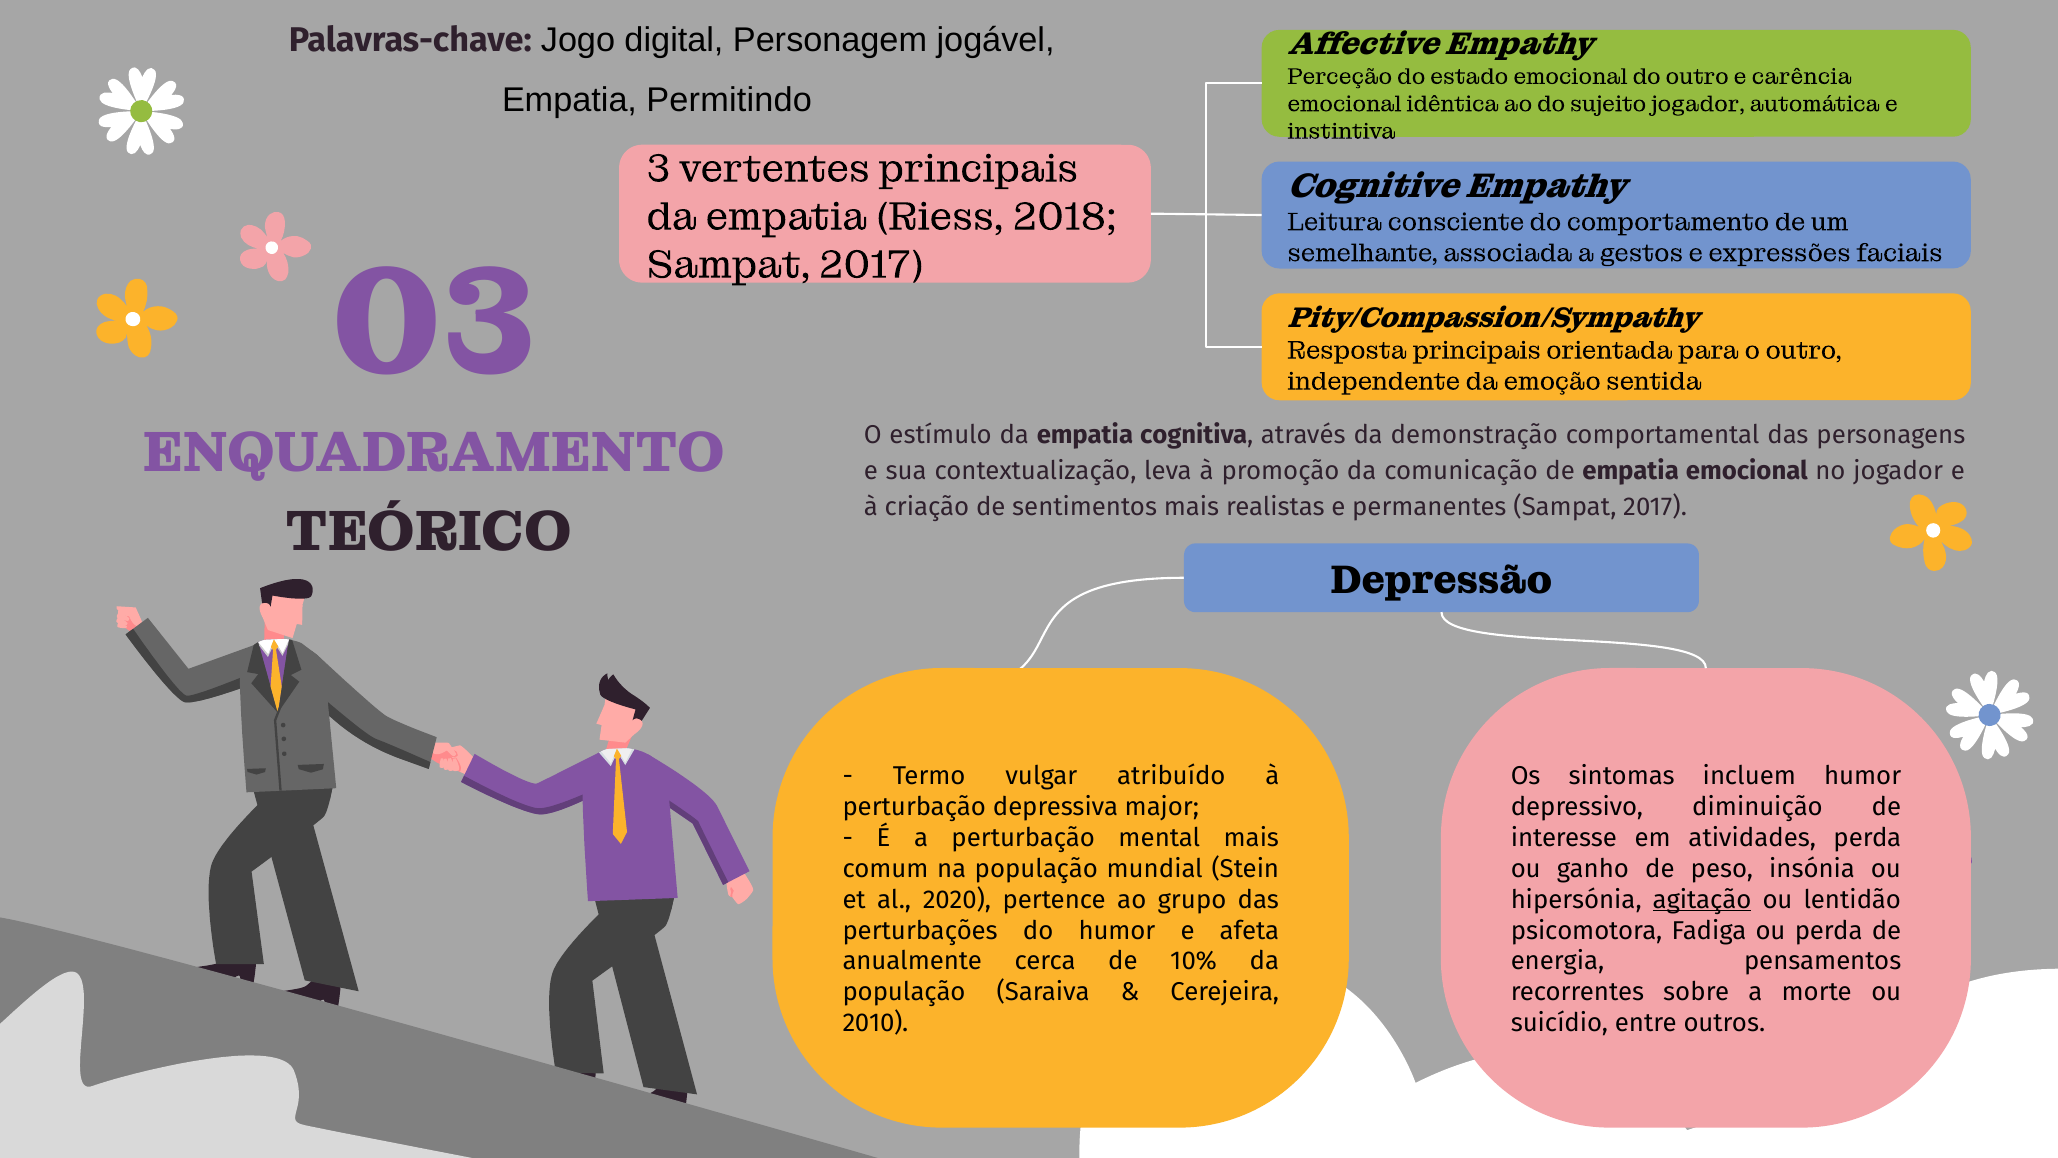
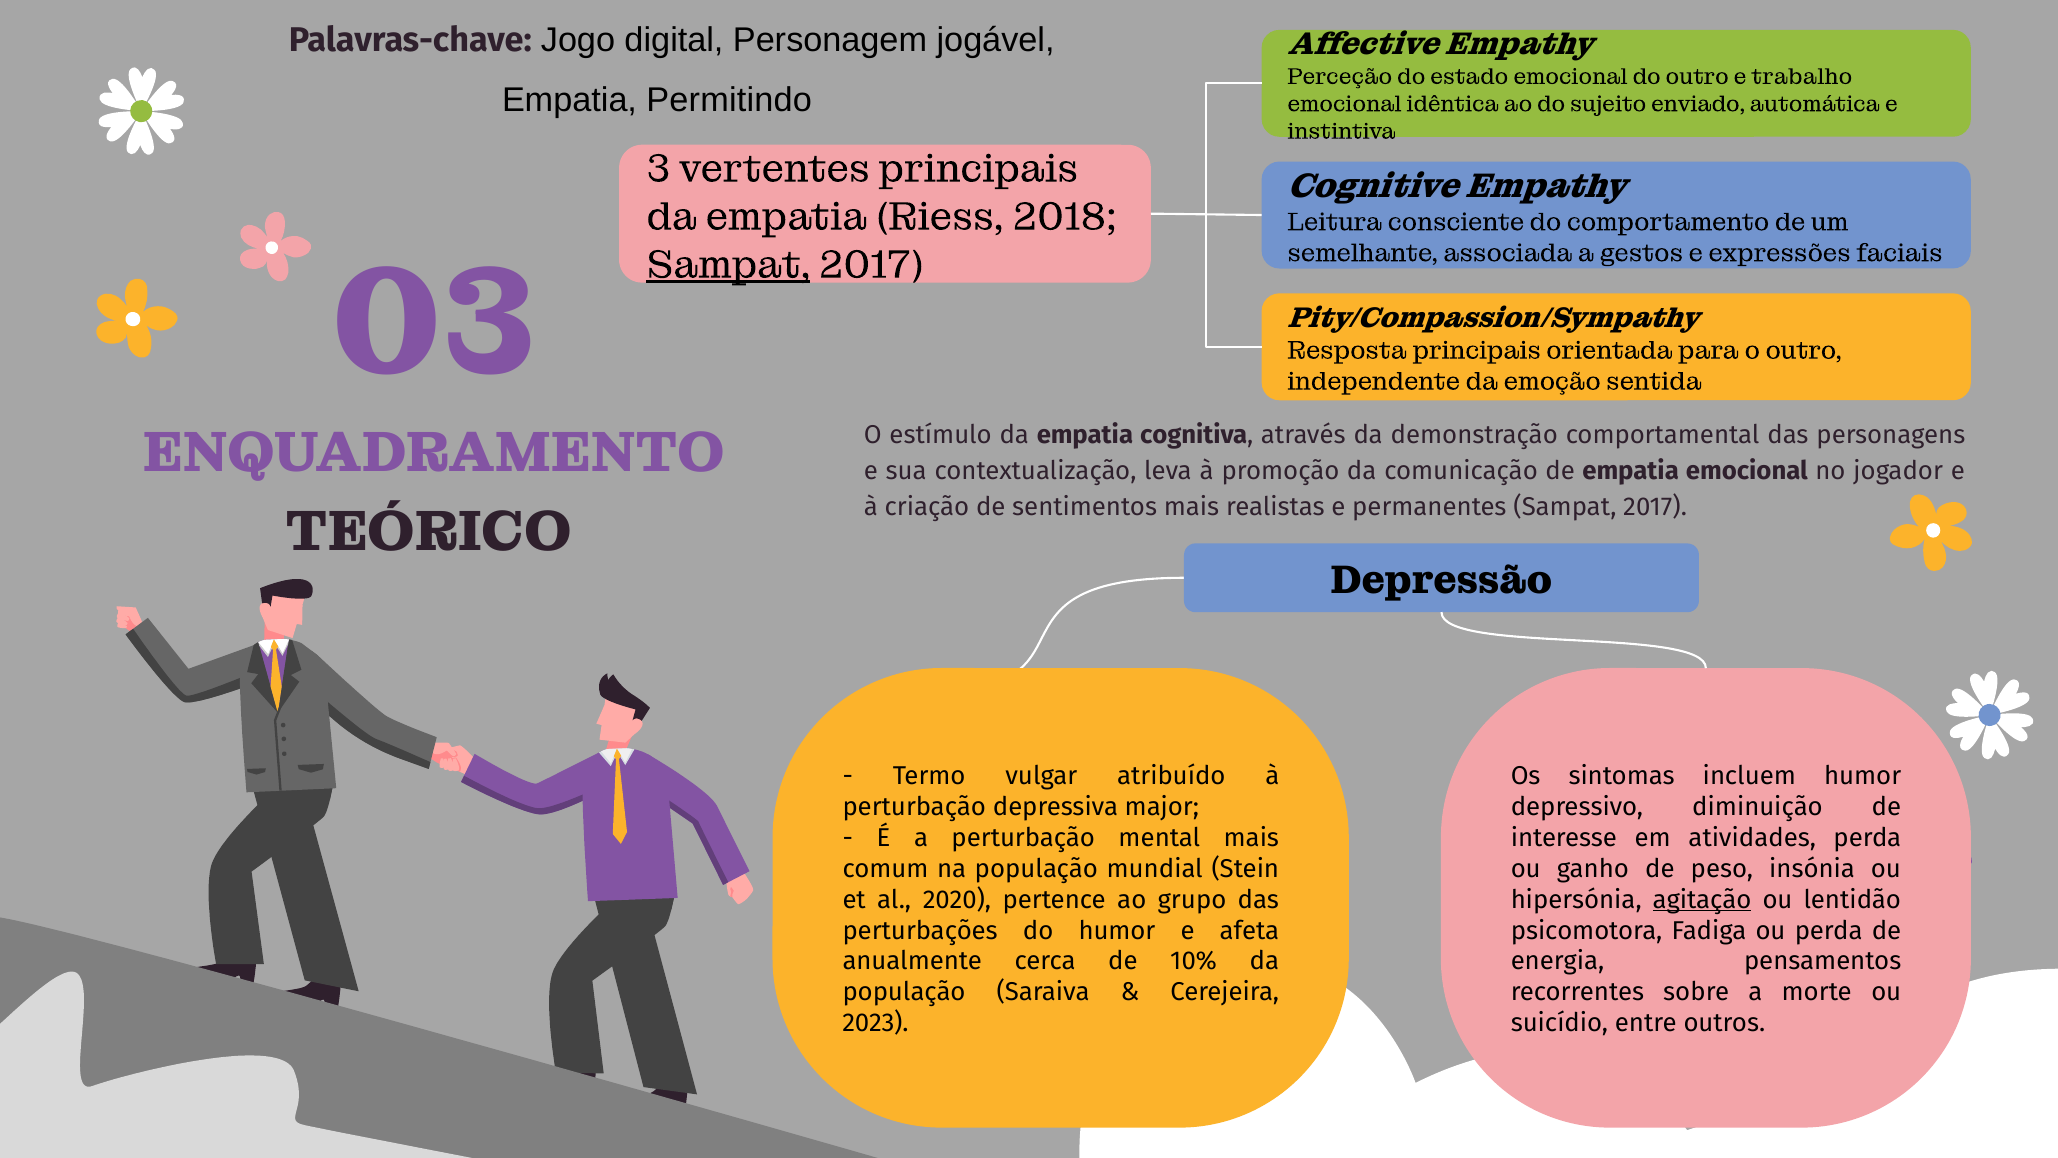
carência: carência -> trabalho
sujeito jogador: jogador -> enviado
Sampat at (728, 264) underline: none -> present
2010: 2010 -> 2023
